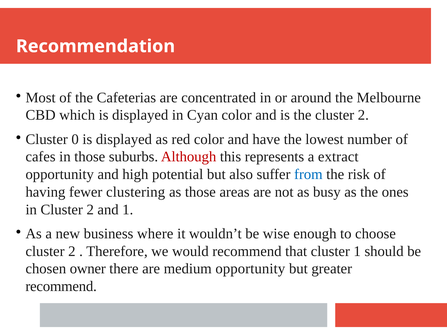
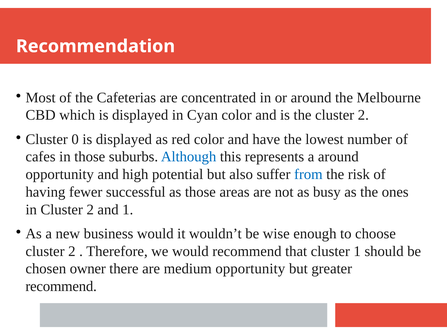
Although colour: red -> blue
a extract: extract -> around
clustering: clustering -> successful
business where: where -> would
